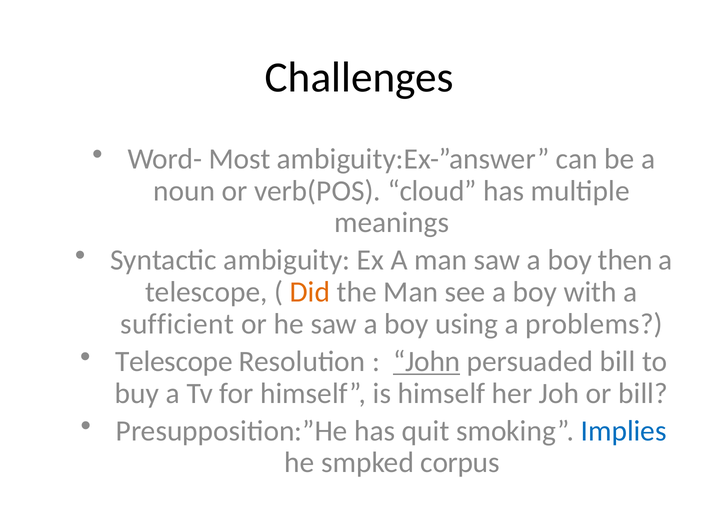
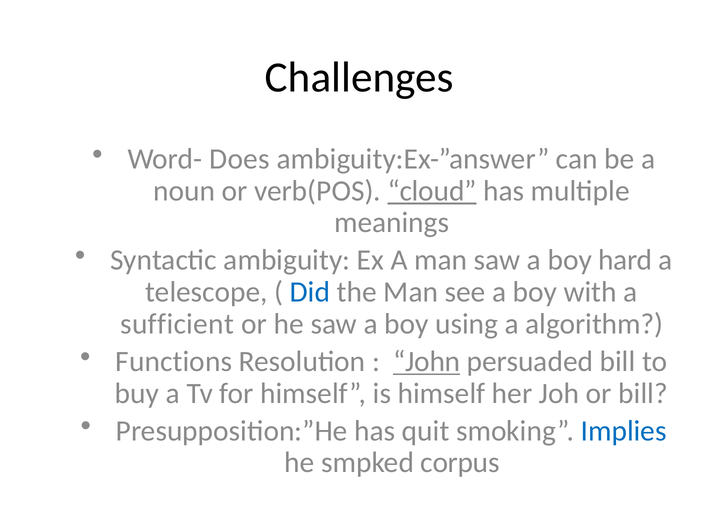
Most: Most -> Does
cloud underline: none -> present
then: then -> hard
Did colour: orange -> blue
problems: problems -> algorithm
Telescope at (174, 361): Telescope -> Functions
